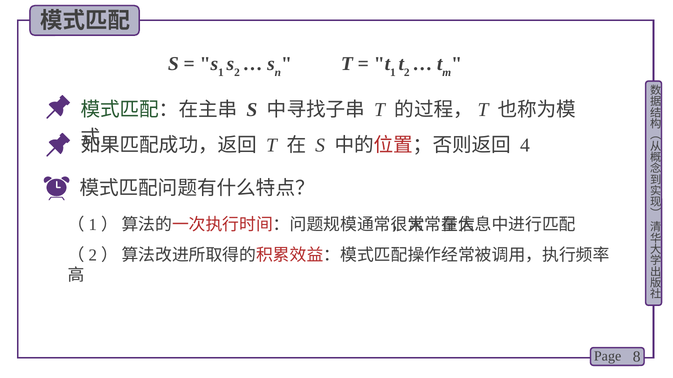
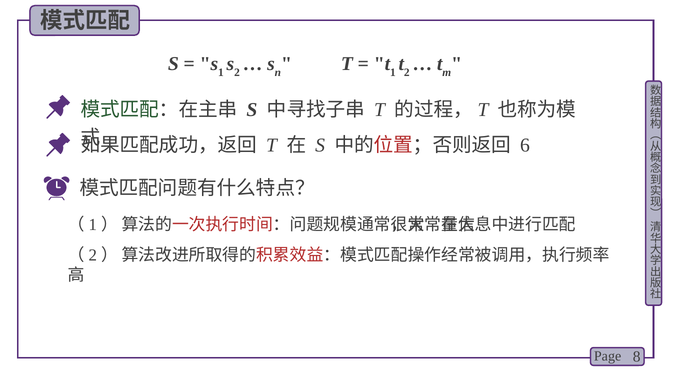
4: 4 -> 6
